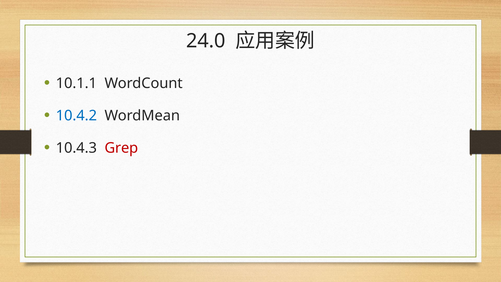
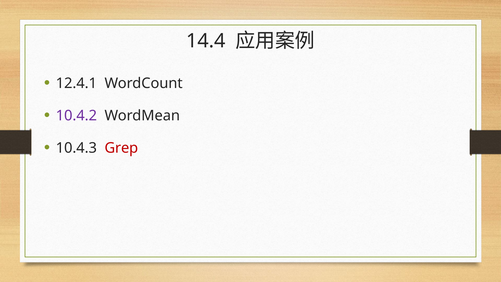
24.0: 24.0 -> 14.4
10.1.1: 10.1.1 -> 12.4.1
10.4.2 colour: blue -> purple
